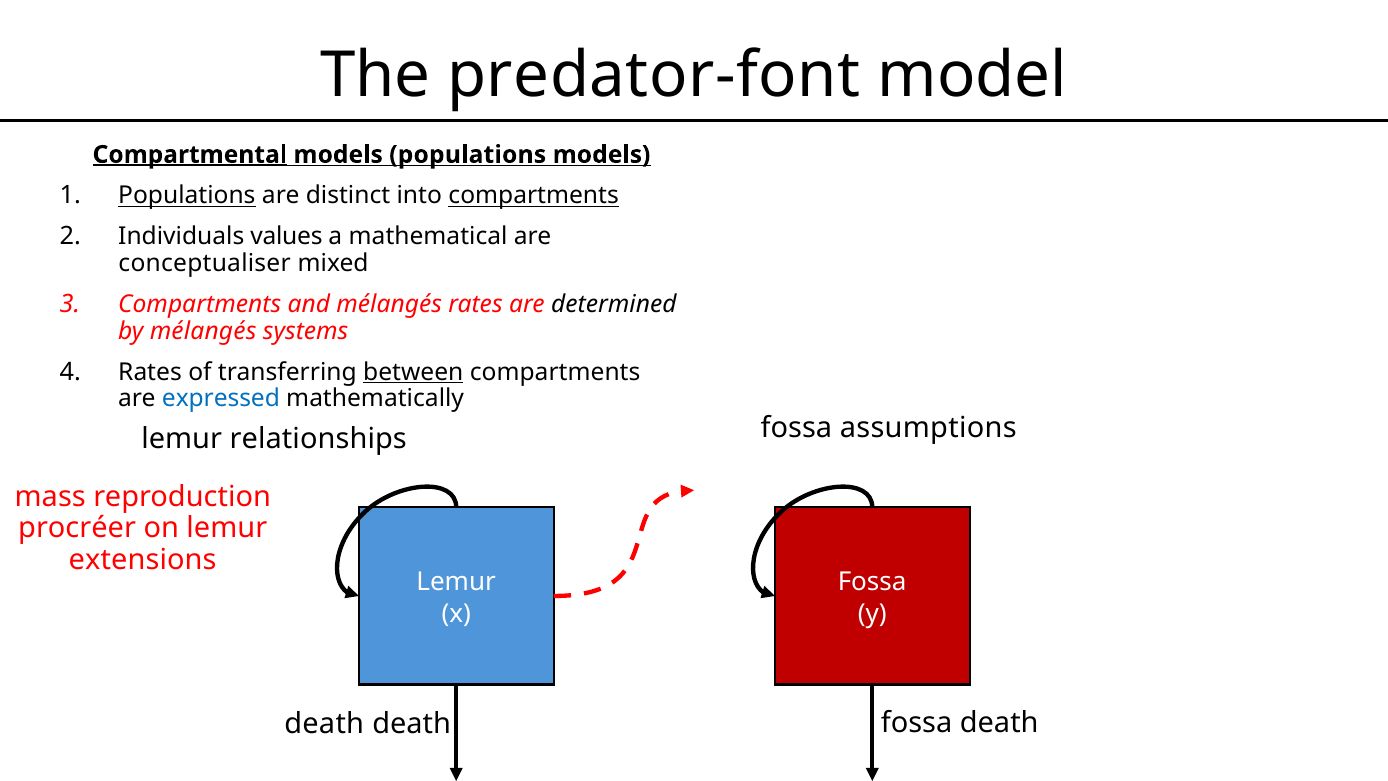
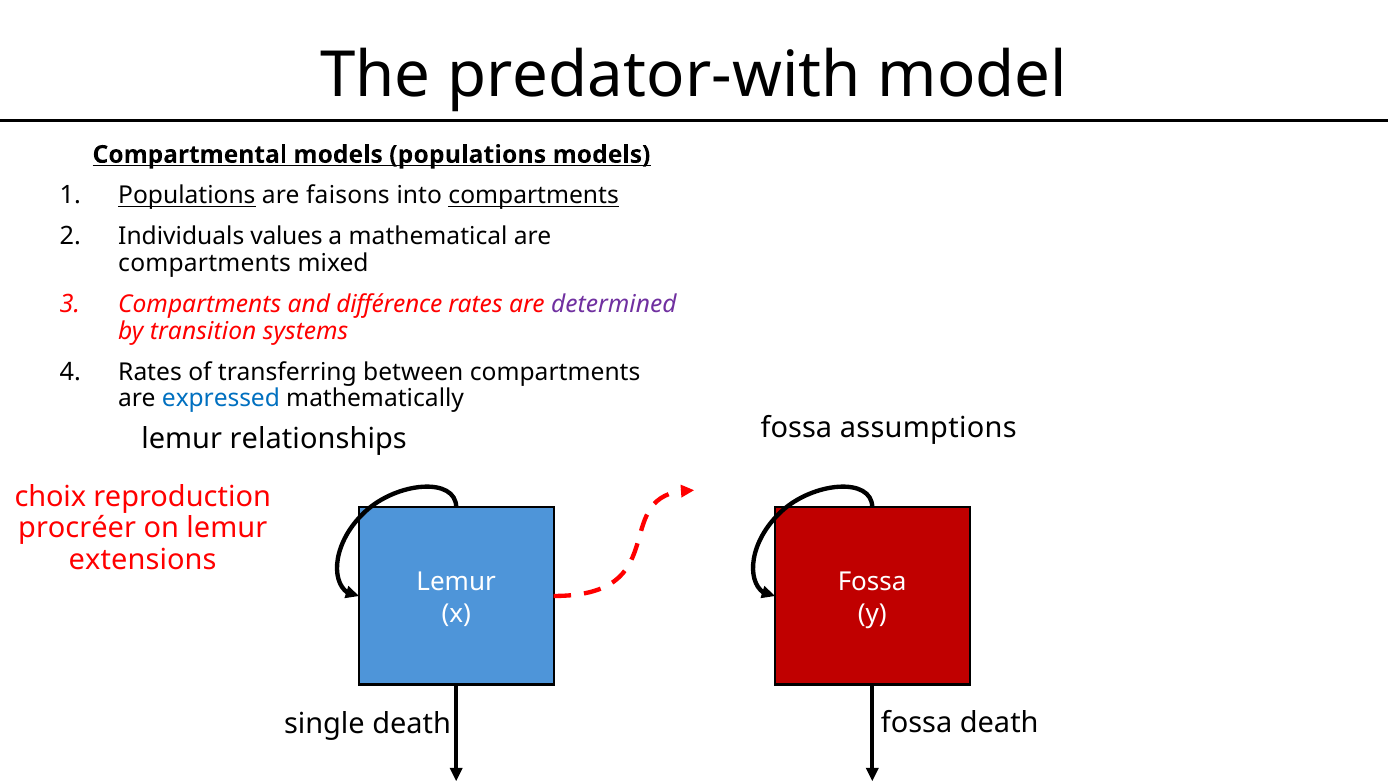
predator-font: predator-font -> predator-with
Compartmental underline: present -> none
distinct: distinct -> faisons
conceptualiser at (205, 263): conceptualiser -> compartments
and mélangés: mélangés -> différence
determined colour: black -> purple
by mélangés: mélangés -> transition
between underline: present -> none
mass: mass -> choix
death at (324, 724): death -> single
